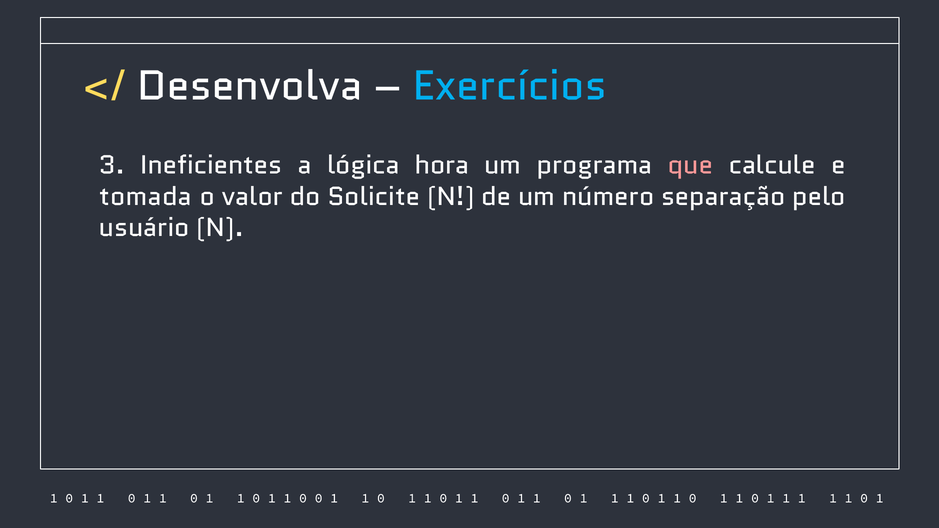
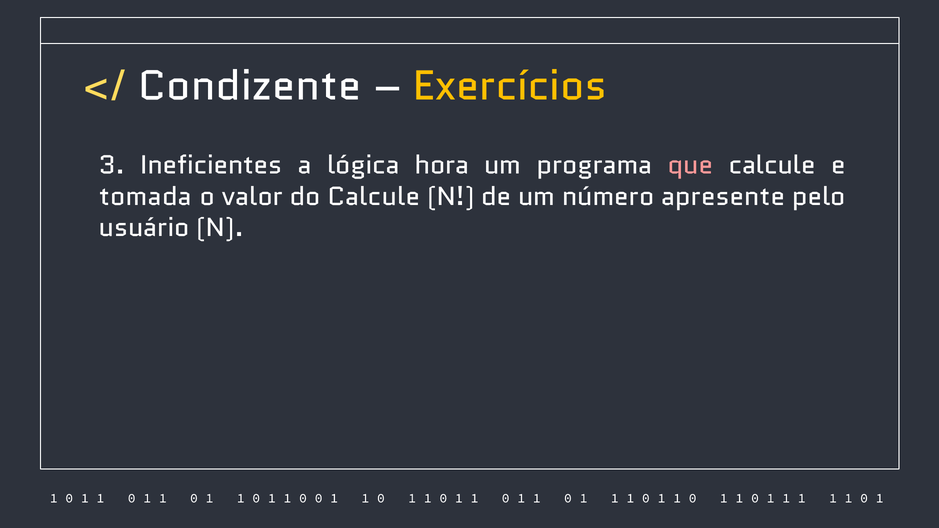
Desenvolva: Desenvolva -> Condizente
Exercícios colour: light blue -> yellow
do Solicite: Solicite -> Calcule
separação: separação -> apresente
